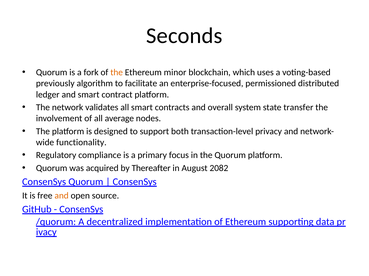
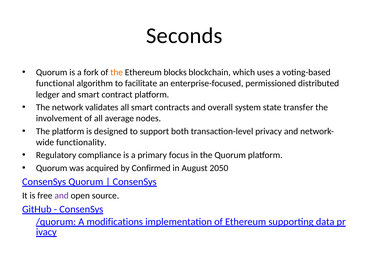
minor: minor -> blocks
previously: previously -> functional
Thereafter: Thereafter -> Confirmed
2082: 2082 -> 2050
and at (62, 196) colour: orange -> purple
decentralized: decentralized -> modifications
